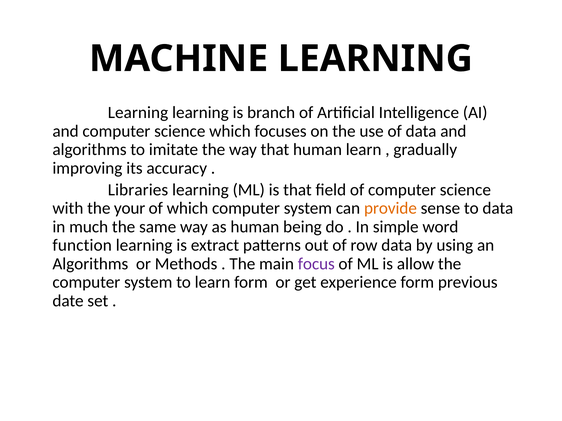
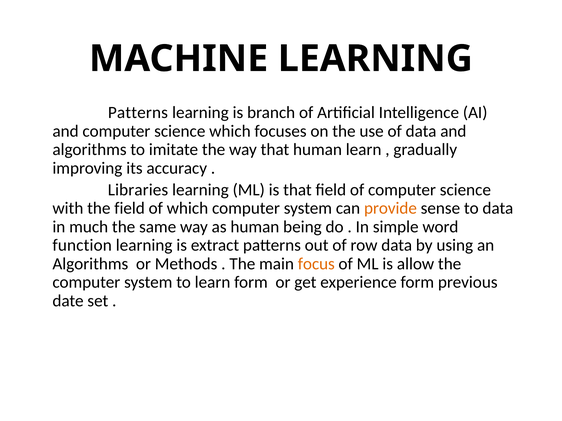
Learning at (138, 113): Learning -> Patterns
the your: your -> field
focus colour: purple -> orange
